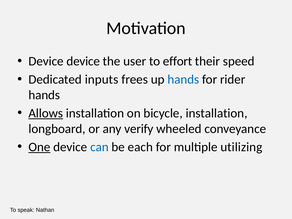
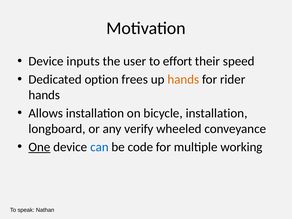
Device device: device -> inputs
inputs: inputs -> option
hands at (183, 79) colour: blue -> orange
Allows underline: present -> none
each: each -> code
utilizing: utilizing -> working
